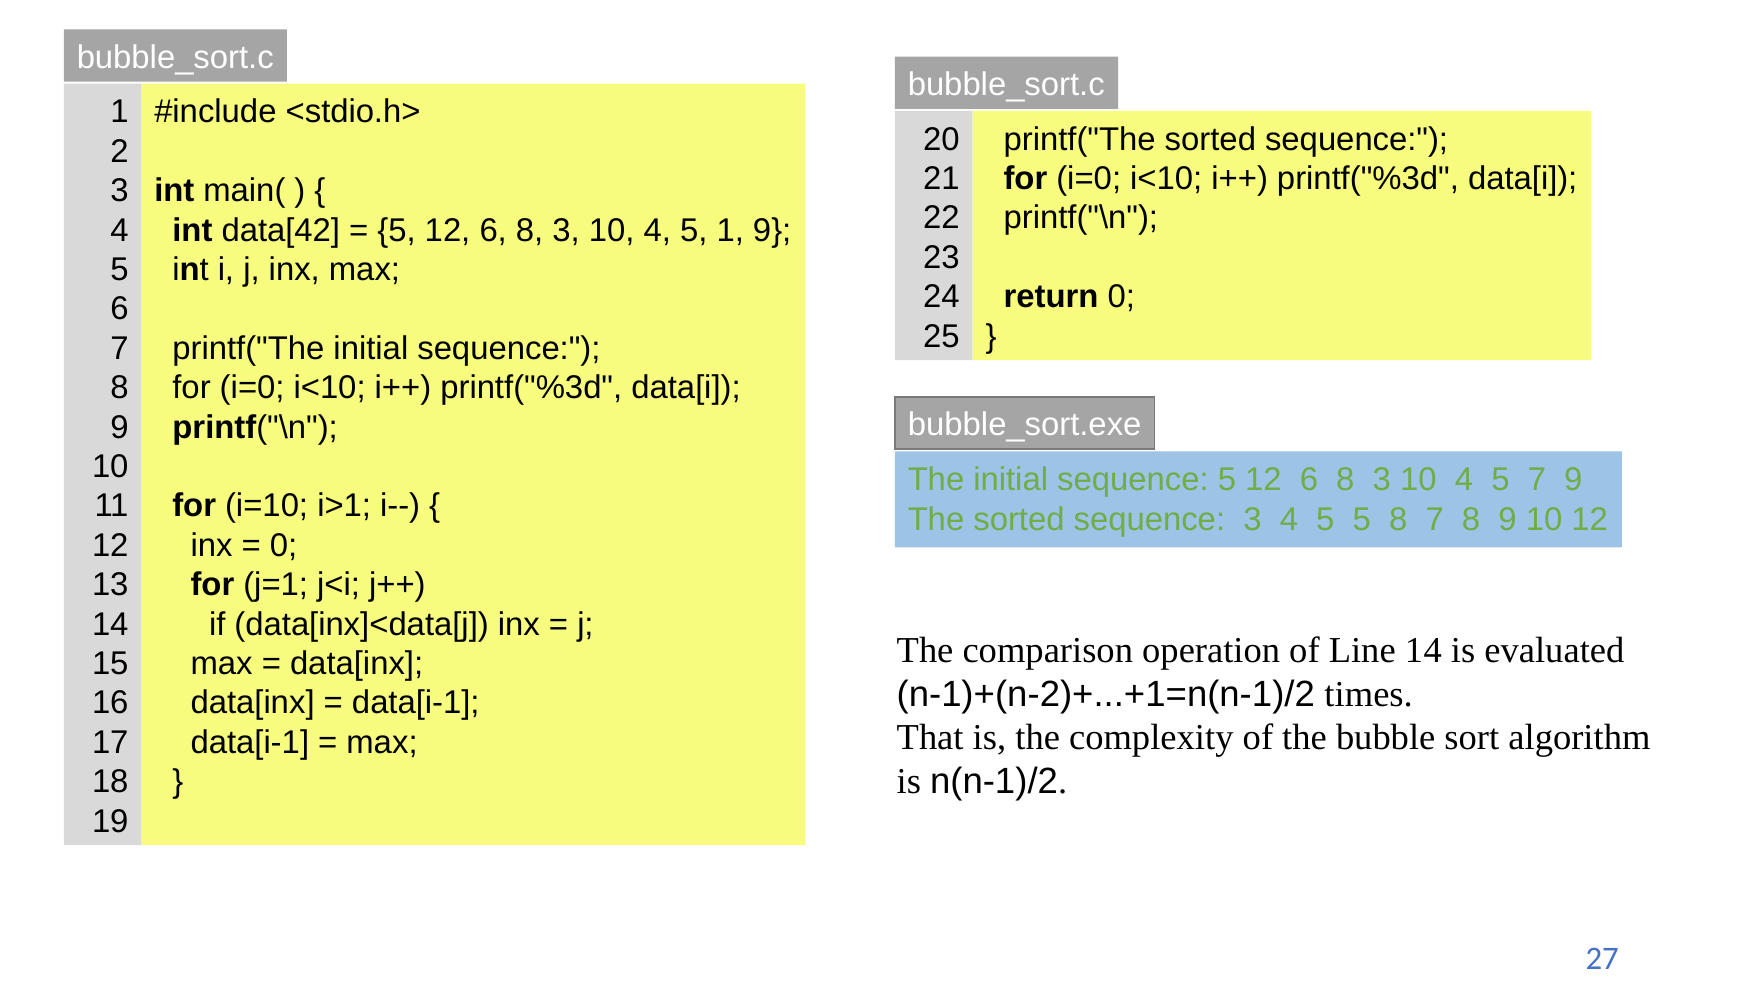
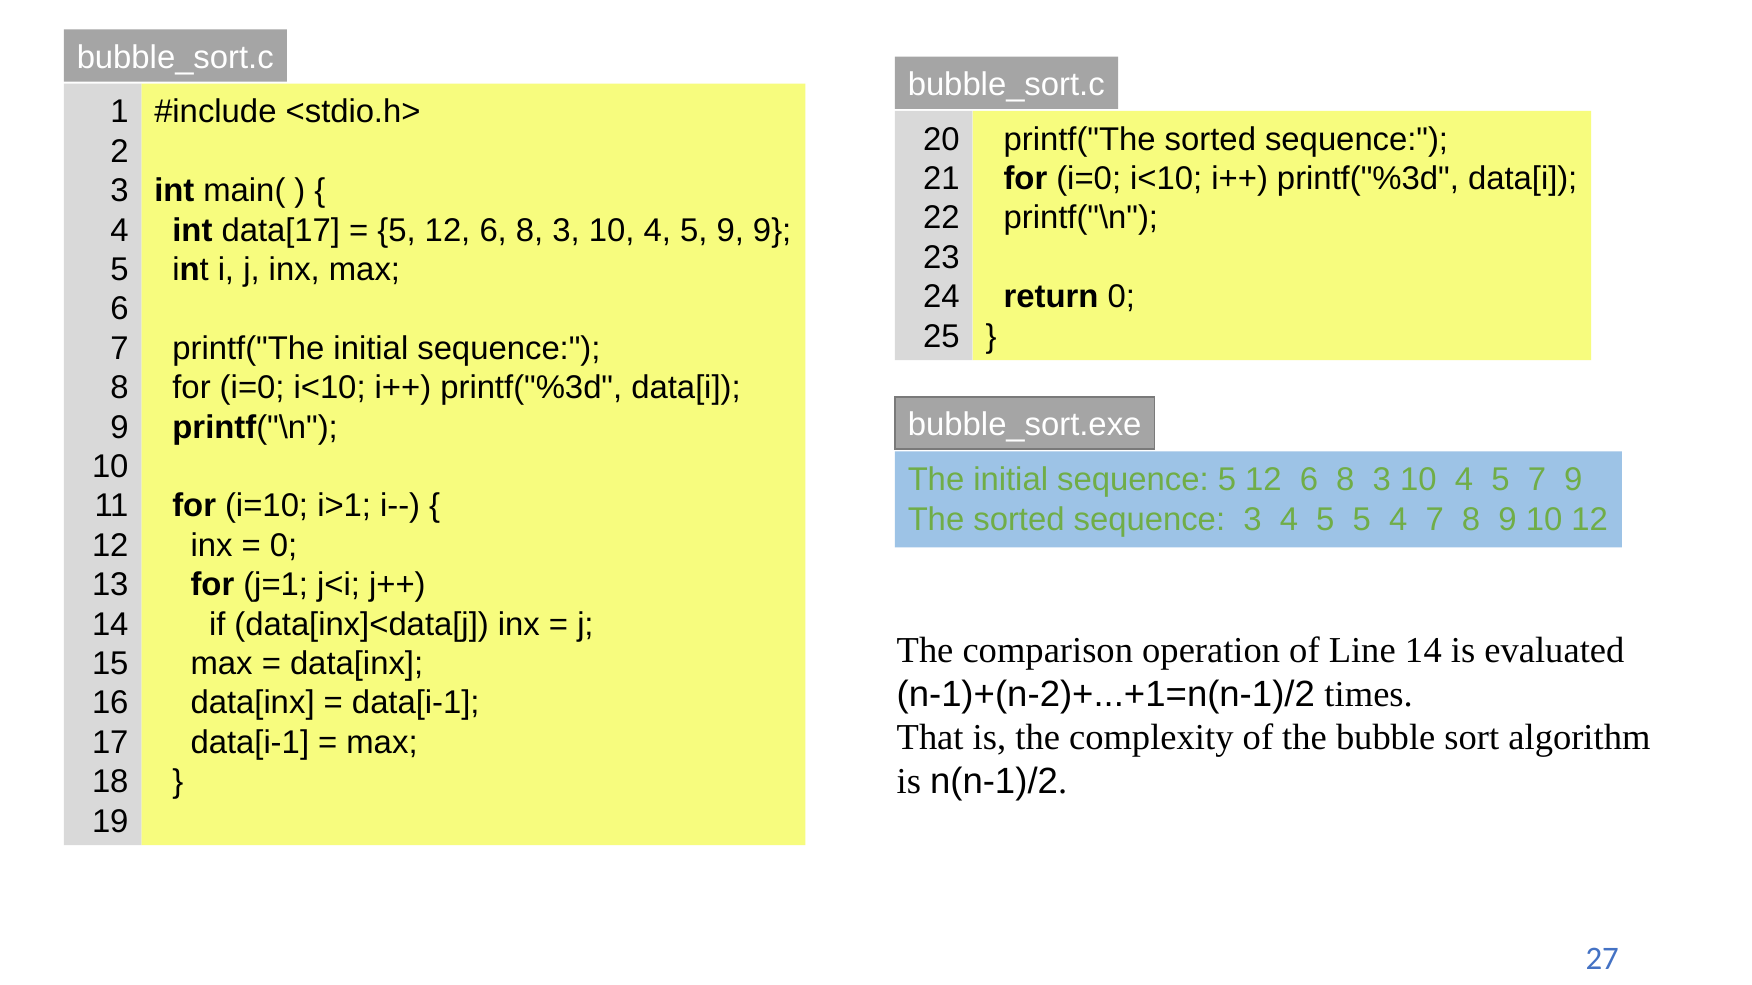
data[42: data[42 -> data[17
5 1: 1 -> 9
5 8: 8 -> 4
